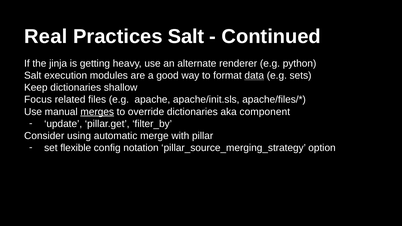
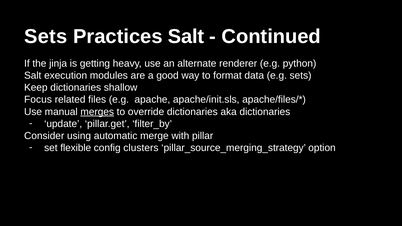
Real at (46, 36): Real -> Sets
data underline: present -> none
aka component: component -> dictionaries
notation: notation -> clusters
